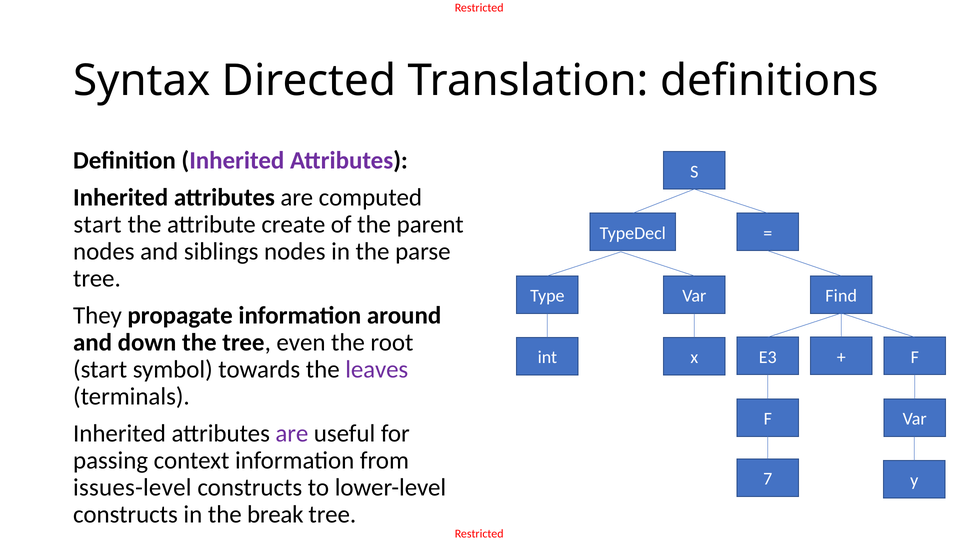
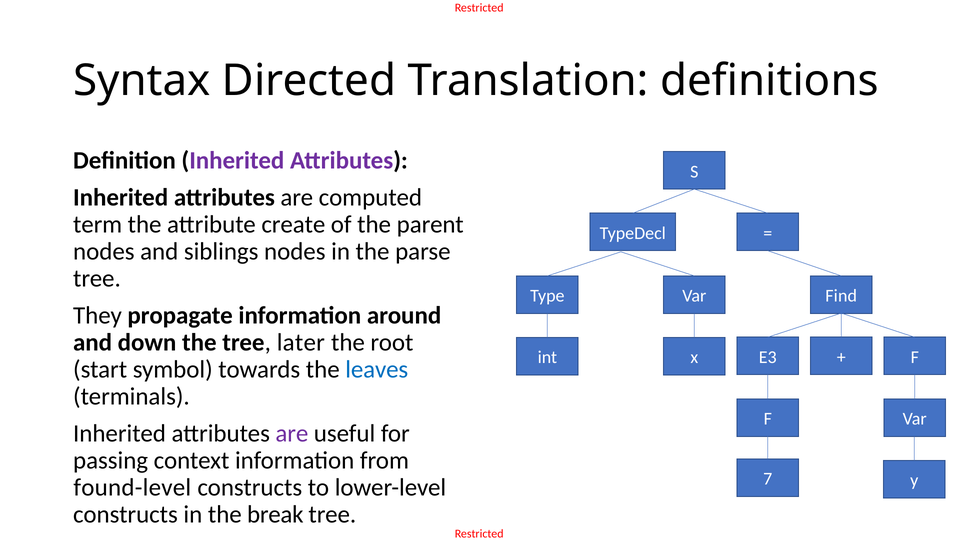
start at (97, 224): start -> term
even: even -> later
leaves colour: purple -> blue
issues-level: issues-level -> found-level
